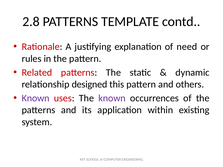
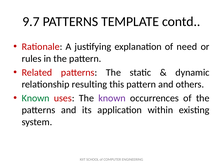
2.8: 2.8 -> 9.7
designed: designed -> resulting
Known at (36, 98) colour: purple -> green
